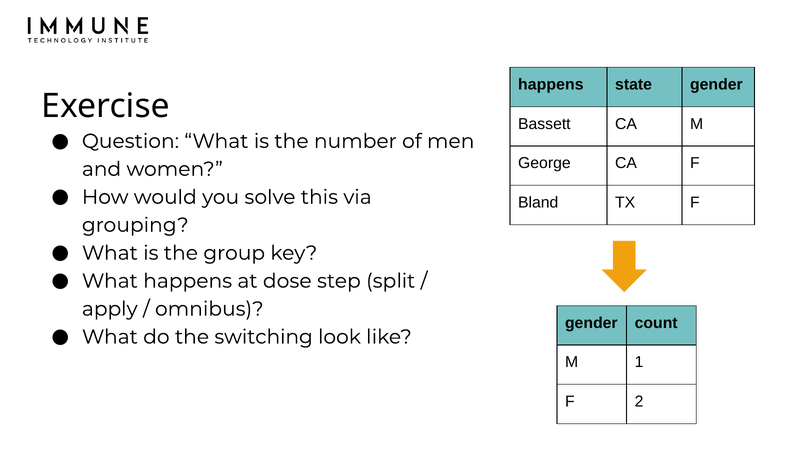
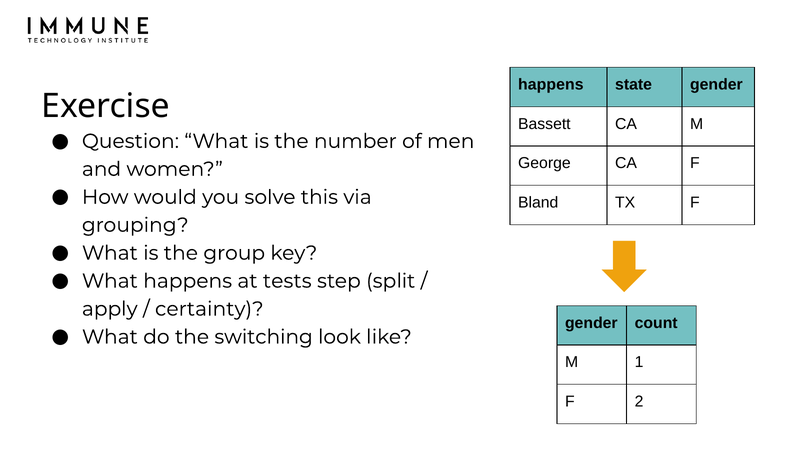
dose: dose -> tests
omnibus: omnibus -> certainty
